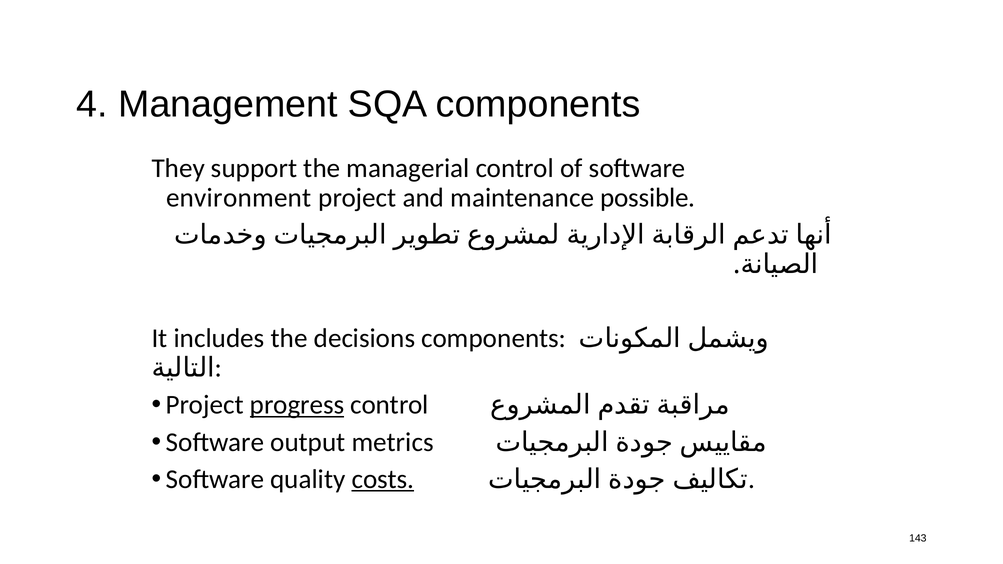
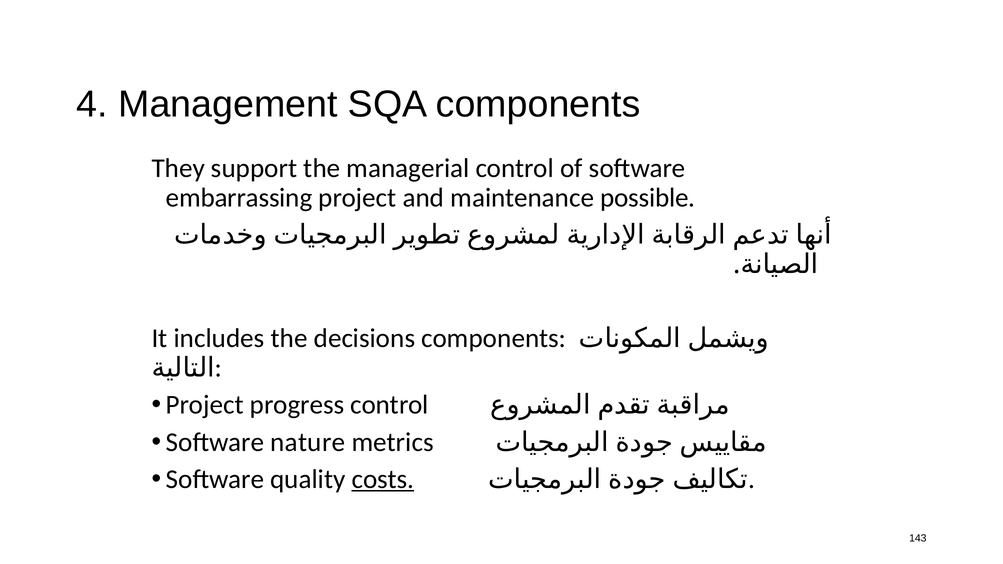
environment: environment -> embarrassing
progress underline: present -> none
output: output -> nature
